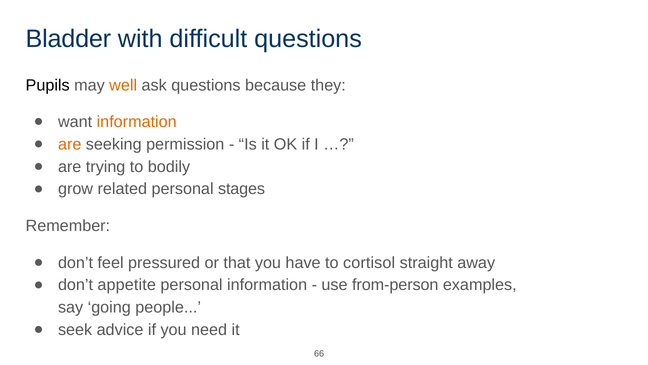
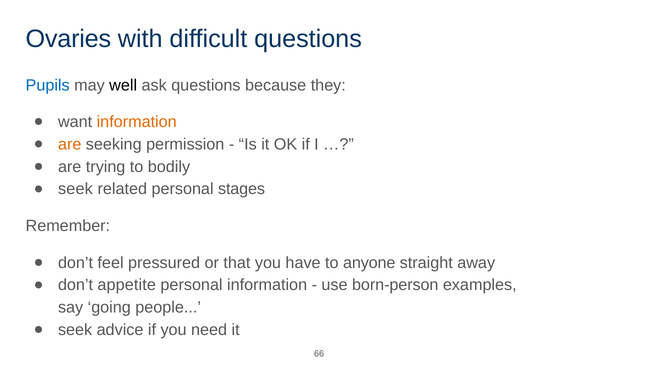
Bladder: Bladder -> Ovaries
Pupils colour: black -> blue
well colour: orange -> black
grow at (76, 189): grow -> seek
cortisol: cortisol -> anyone
from-person: from-person -> born-person
